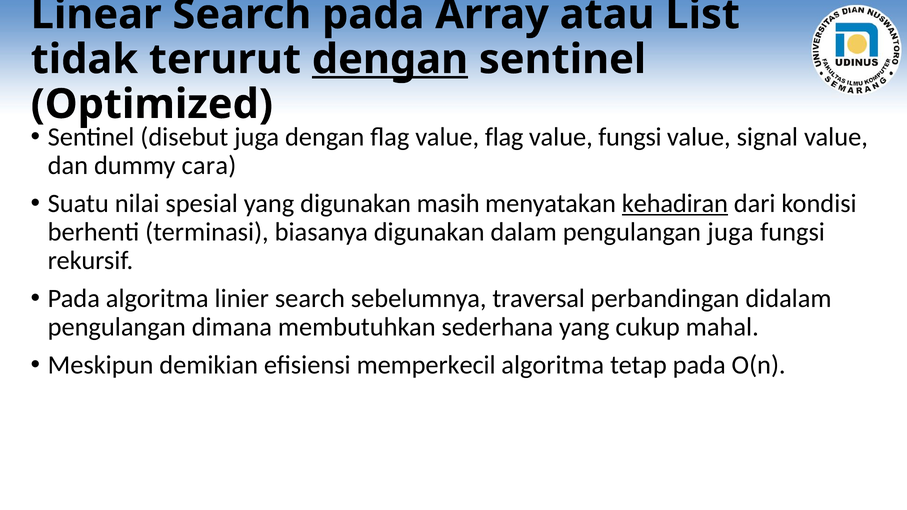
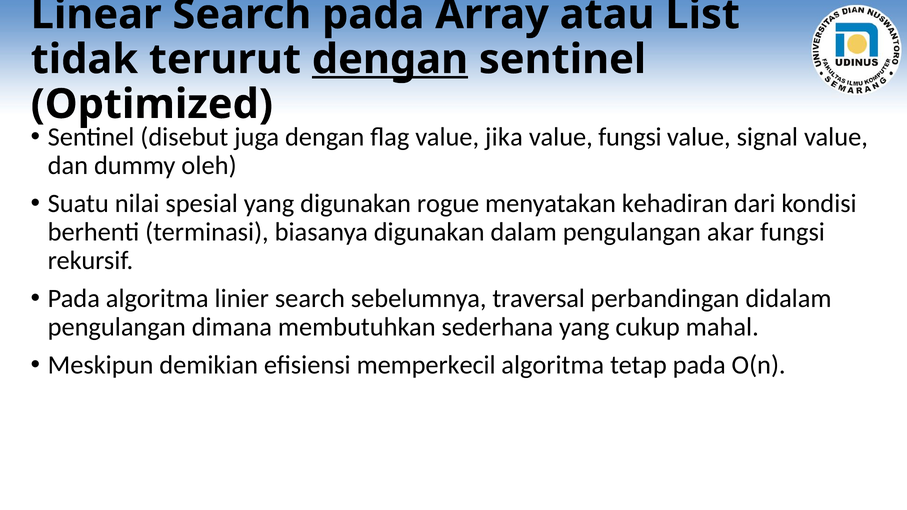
value flag: flag -> jika
cara: cara -> oleh
masih: masih -> rogue
kehadiran underline: present -> none
pengulangan juga: juga -> akar
